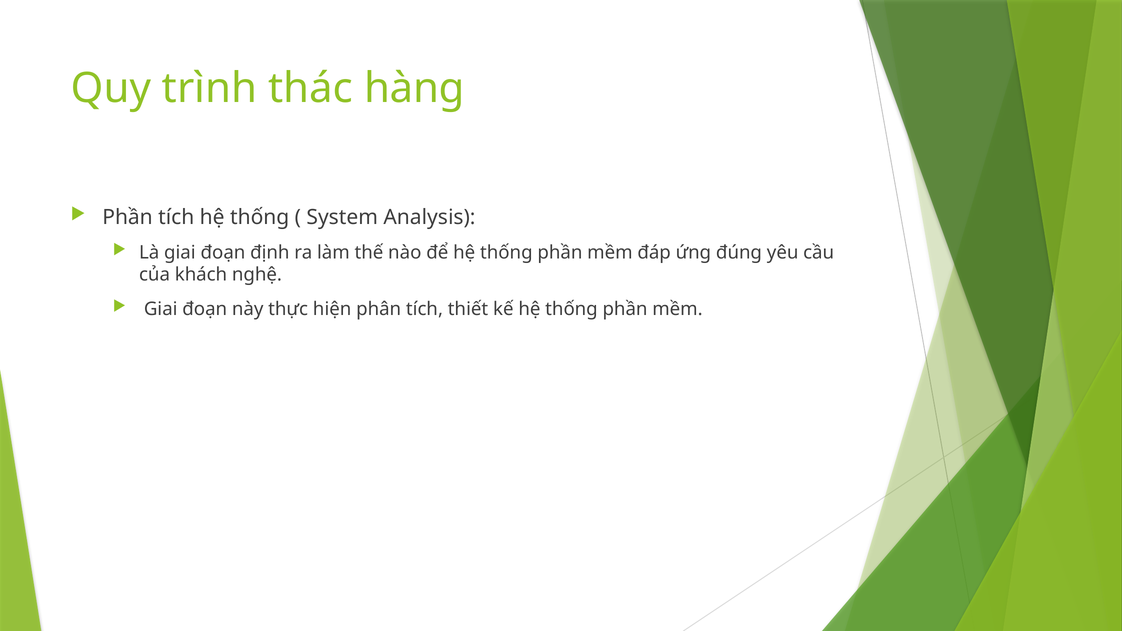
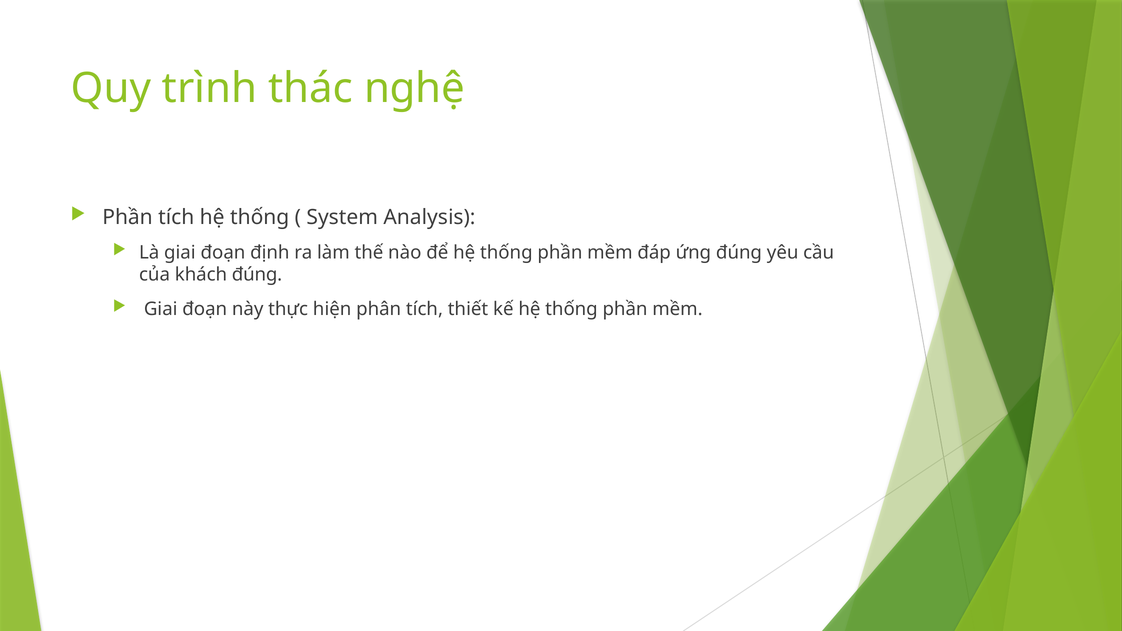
hàng: hàng -> nghệ
khách nghệ: nghệ -> đúng
